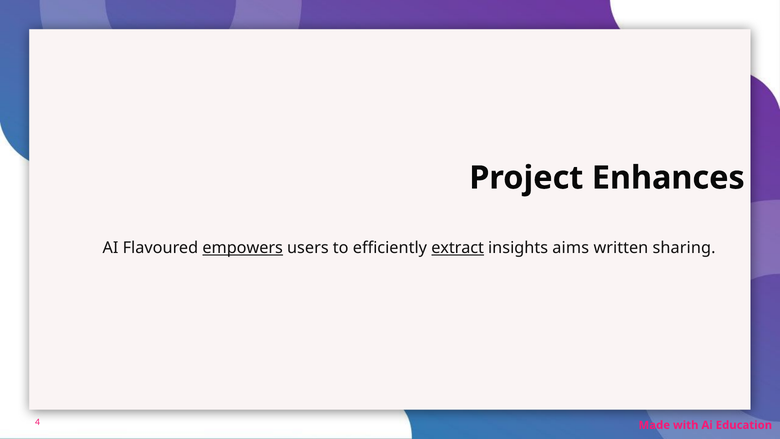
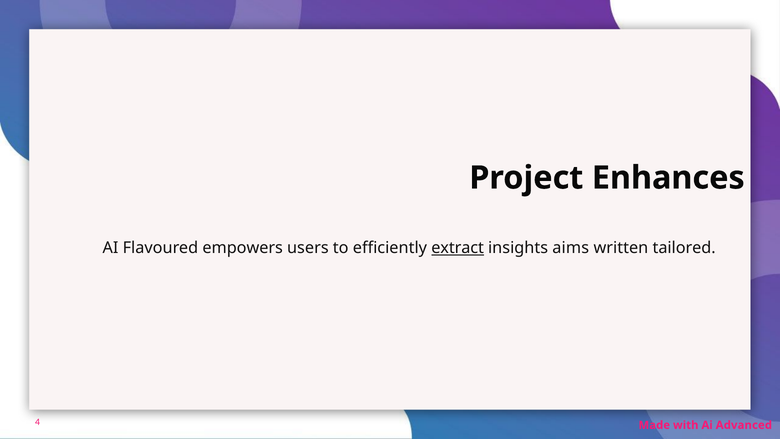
empowers underline: present -> none
sharing: sharing -> tailored
Education: Education -> Advanced
